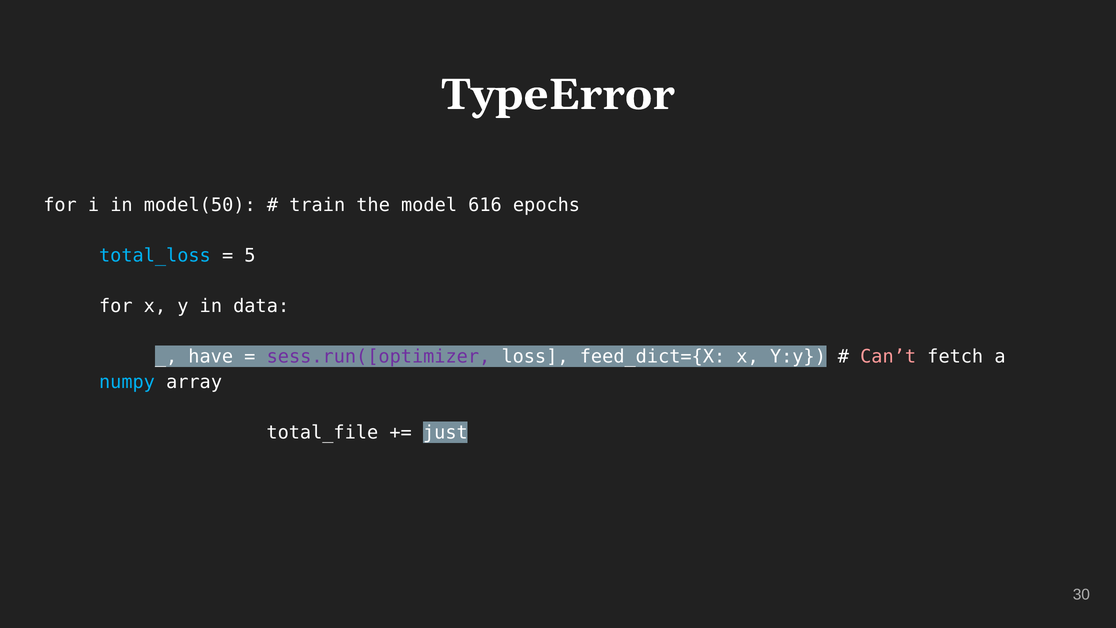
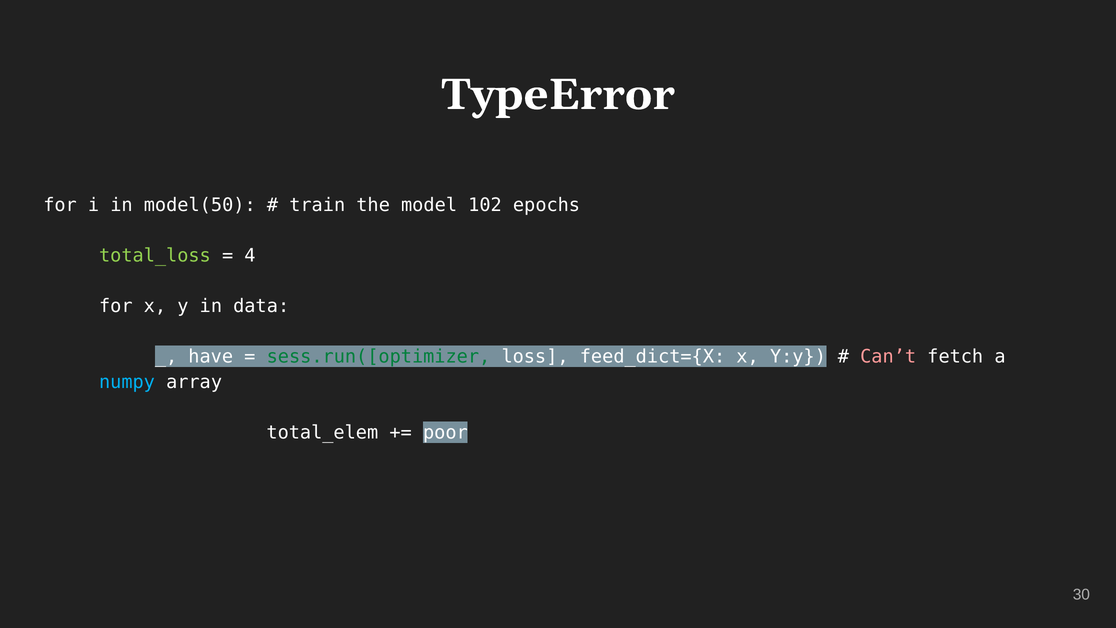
616: 616 -> 102
total_loss colour: light blue -> light green
5: 5 -> 4
sess.run([optimizer colour: purple -> green
total_file: total_file -> total_elem
just: just -> poor
